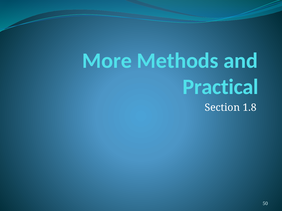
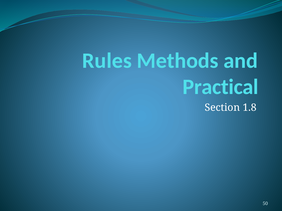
More: More -> Rules
